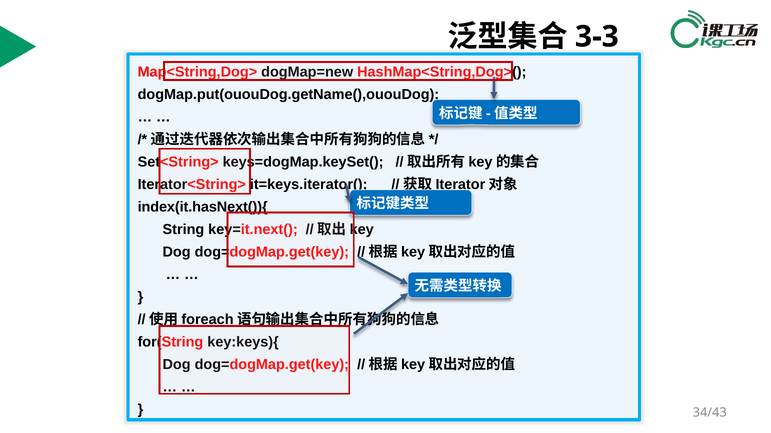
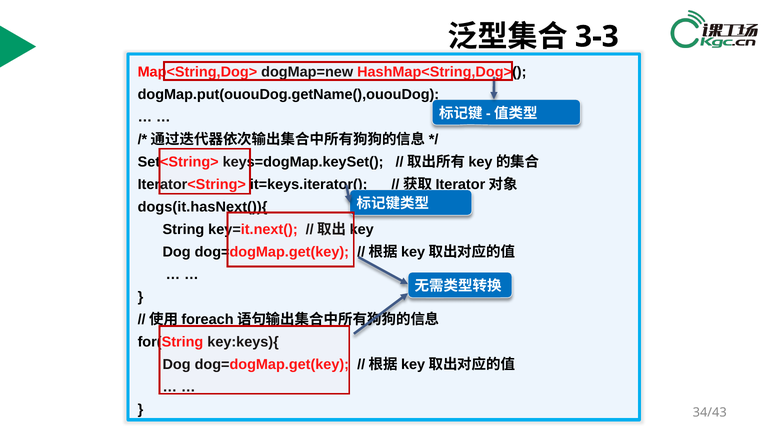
index(it.hasNext()){: index(it.hasNext()){ -> dogs(it.hasNext()){
